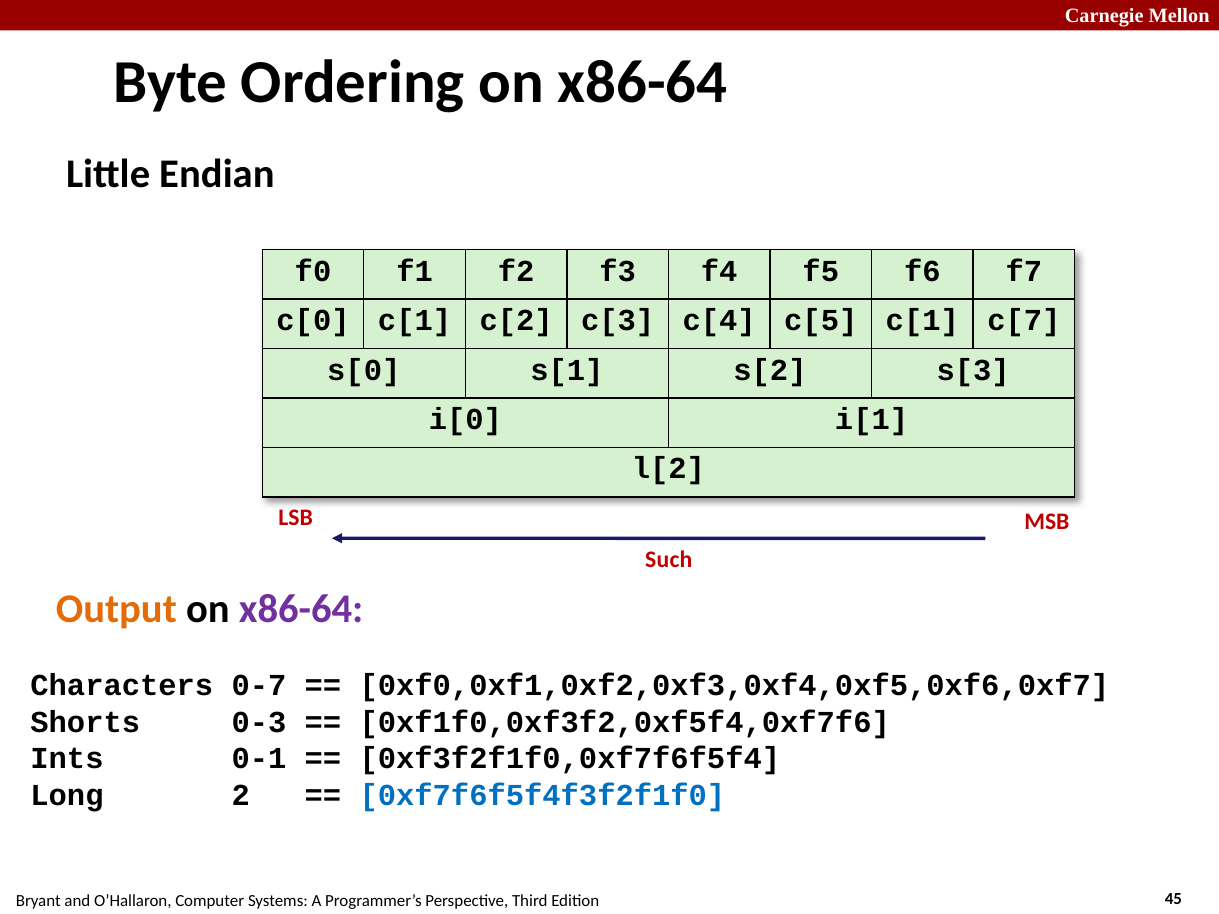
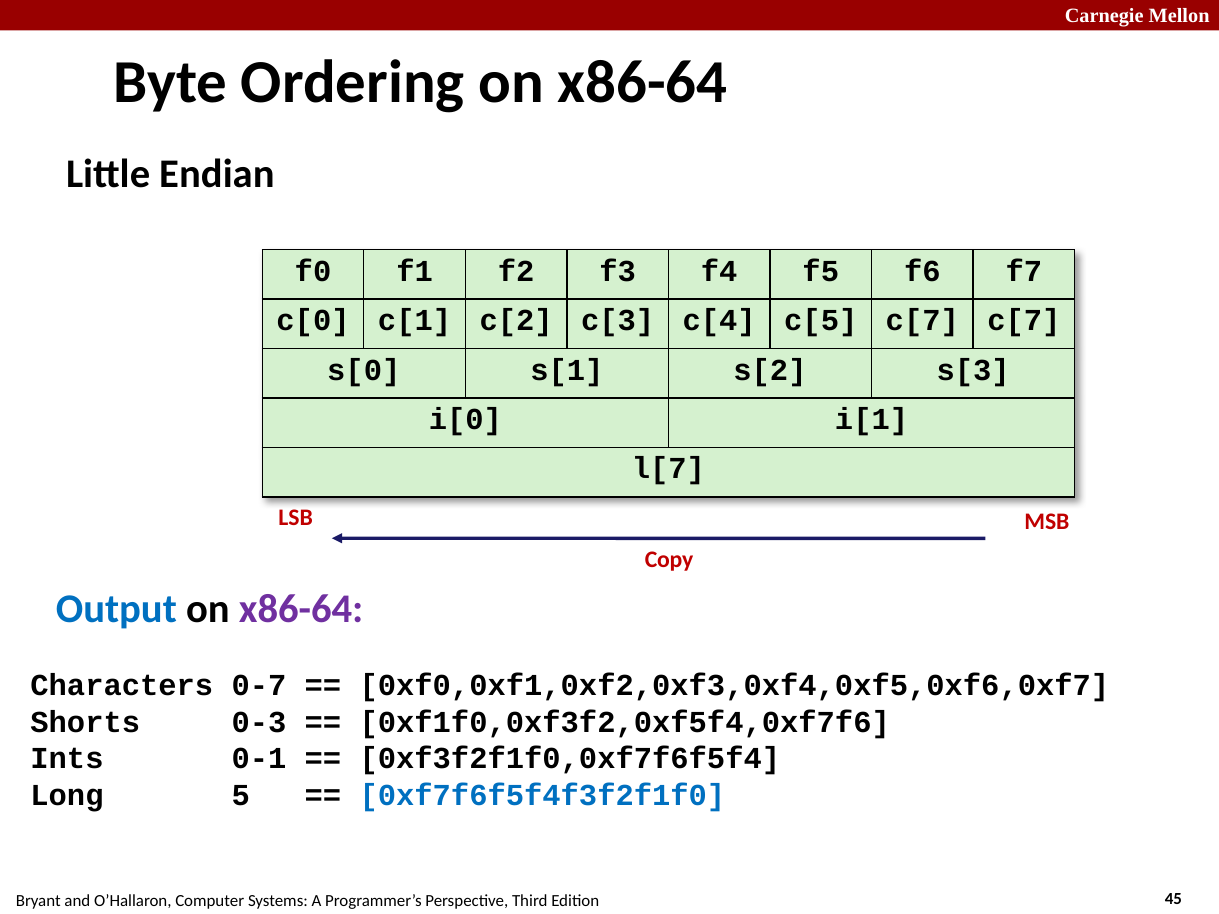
c[5 c[1: c[1 -> c[7
l[2: l[2 -> l[7
Such: Such -> Copy
Output colour: orange -> blue
2: 2 -> 5
